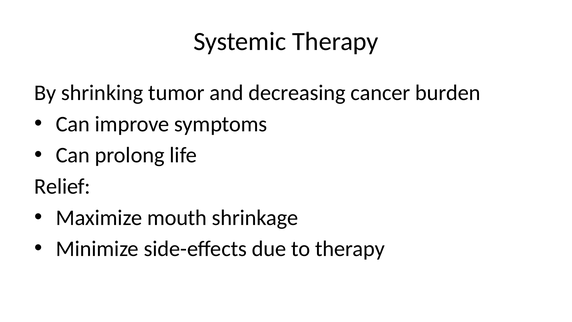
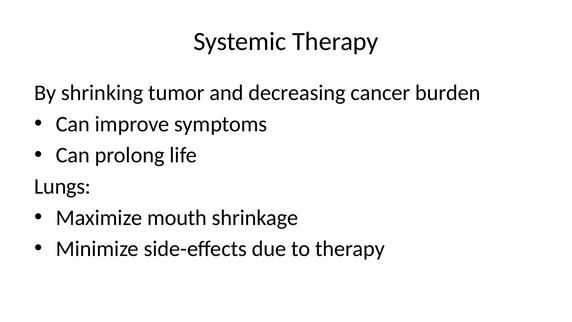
Relief: Relief -> Lungs
